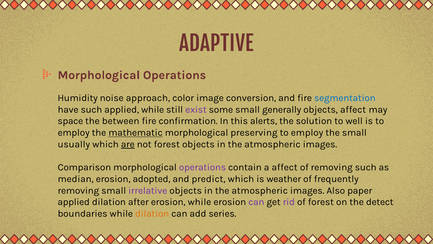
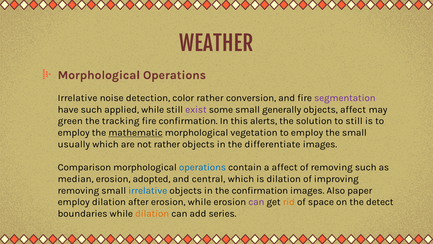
ADAPTIVE: ADAPTIVE -> WEATHER
Humidity at (78, 98): Humidity -> Irrelative
approach: approach -> detection
color image: image -> rather
segmentation colour: blue -> purple
space: space -> green
between: between -> tracking
to well: well -> still
preserving: preserving -> vegetation
are underline: present -> none
not forest: forest -> rather
atmospheric at (272, 144): atmospheric -> differentiate
operations at (202, 167) colour: purple -> blue
predict: predict -> central
is weather: weather -> dilation
frequently: frequently -> improving
irrelative at (148, 190) colour: purple -> blue
atmospheric at (260, 190): atmospheric -> confirmation
applied at (74, 202): applied -> employ
rid colour: purple -> orange
of forest: forest -> space
